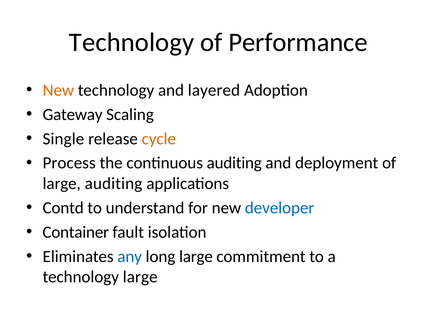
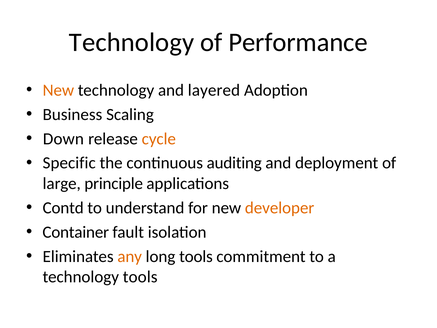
Gateway: Gateway -> Business
Single: Single -> Down
Process: Process -> Specific
large auditing: auditing -> principle
developer colour: blue -> orange
any colour: blue -> orange
long large: large -> tools
technology large: large -> tools
